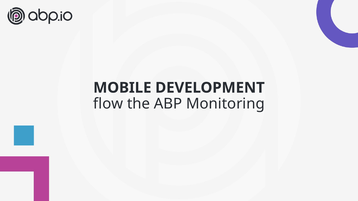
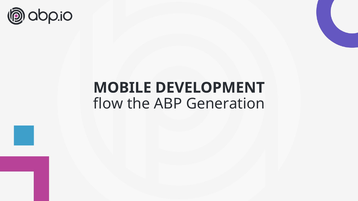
Monitoring: Monitoring -> Generation
